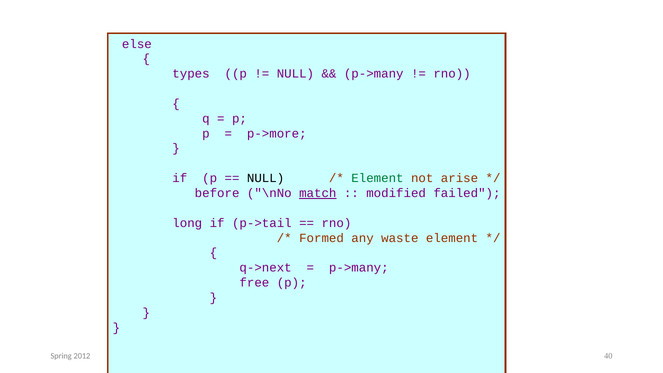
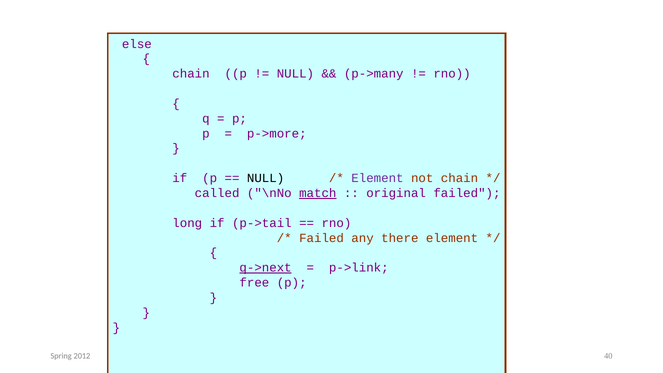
types at (191, 74): types -> chain
Element at (377, 178) colour: green -> purple
not arise: arise -> chain
before: before -> called
modified: modified -> original
Formed at (322, 238): Formed -> Failed
waste: waste -> there
q->next underline: none -> present
p->many at (359, 268): p->many -> p->link
